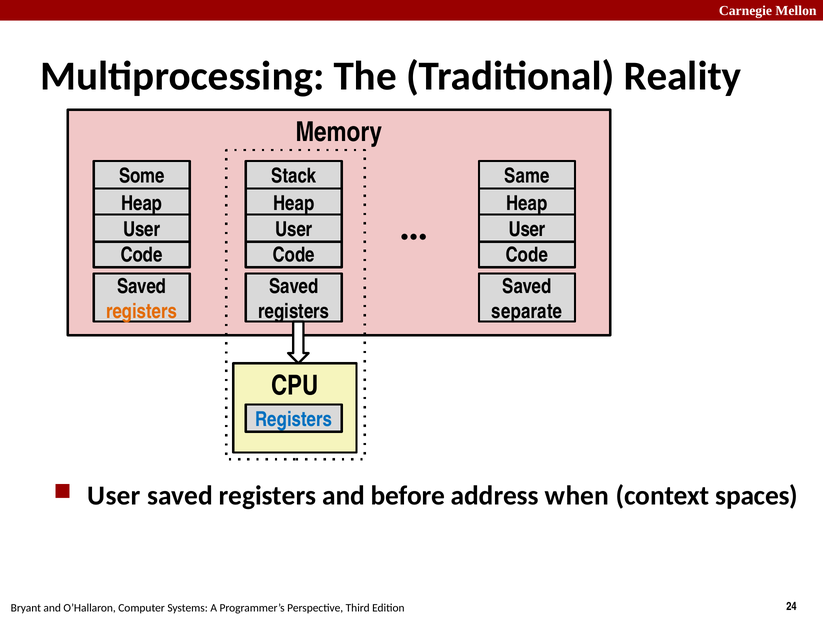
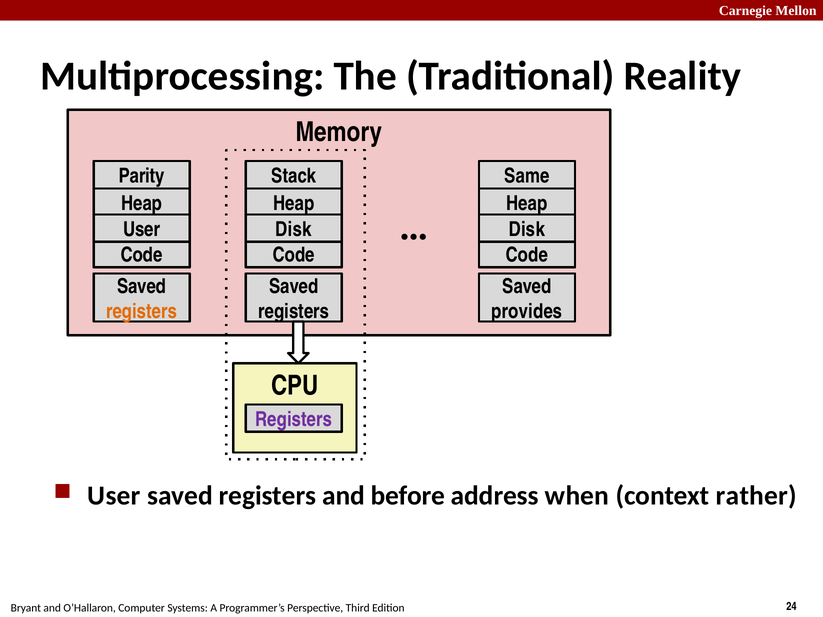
Some: Some -> Parity
User at (294, 230): User -> Disk
User at (527, 230): User -> Disk
separate: separate -> provides
Registers at (294, 420) colour: blue -> purple
spaces: spaces -> rather
